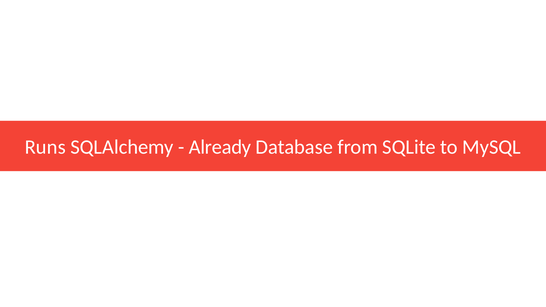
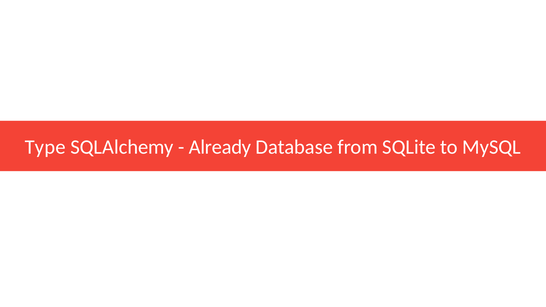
Runs: Runs -> Type
